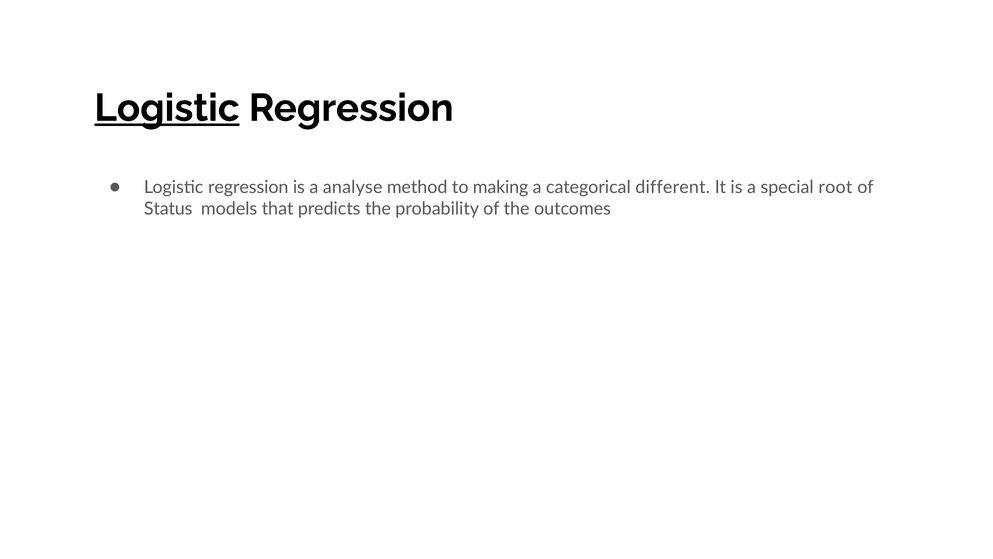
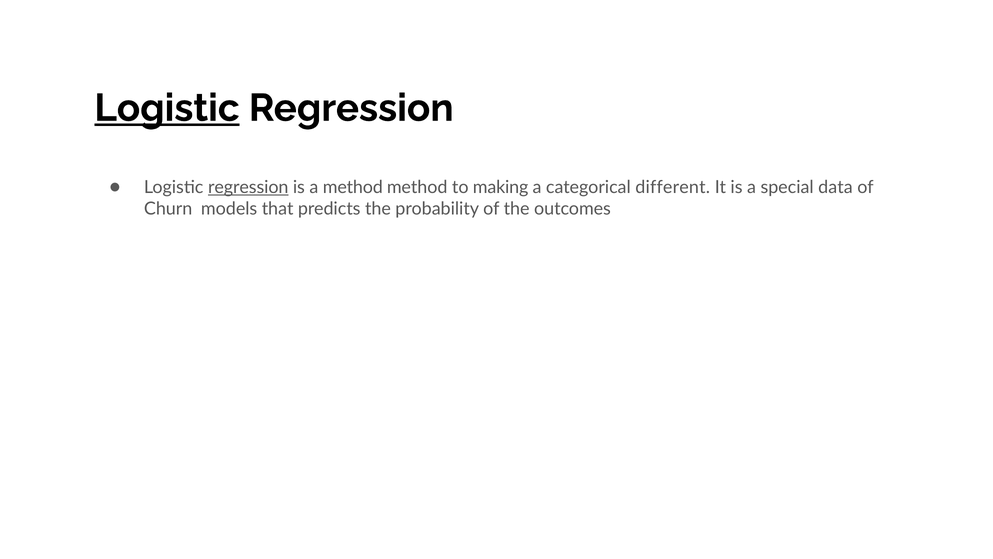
regression at (248, 187) underline: none -> present
a analyse: analyse -> method
root: root -> data
Status: Status -> Churn
